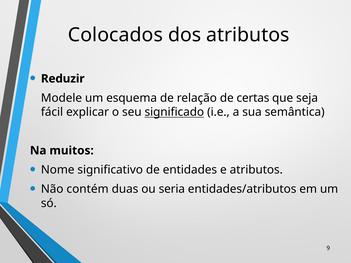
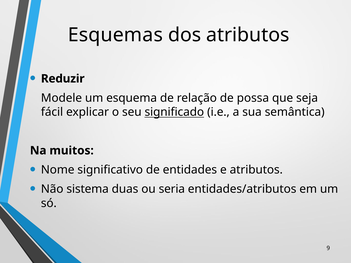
Colocados: Colocados -> Esquemas
certas: certas -> possa
contém: contém -> sistema
